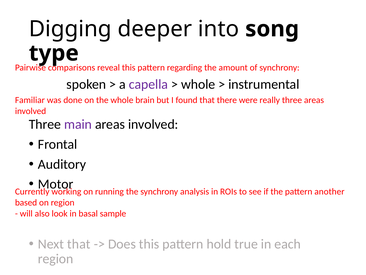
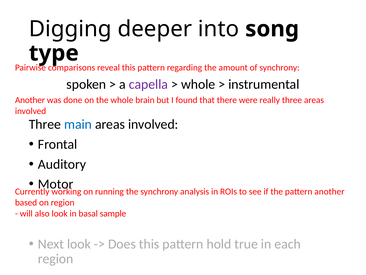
Familiar at (30, 100): Familiar -> Another
main colour: purple -> blue
Next that: that -> look
